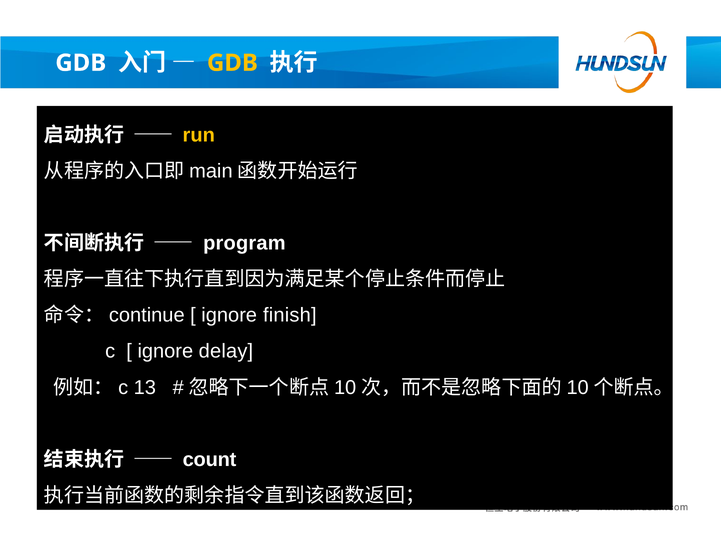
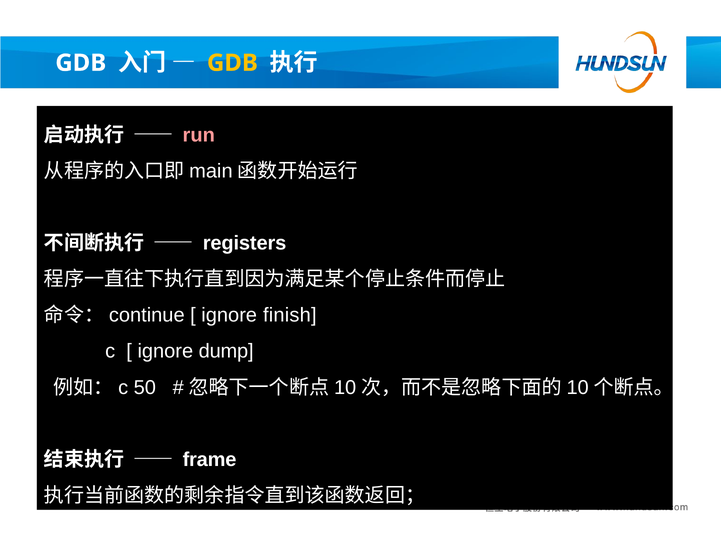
run colour: yellow -> pink
program: program -> registers
delay: delay -> dump
13: 13 -> 50
count: count -> frame
